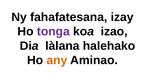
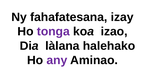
any colour: orange -> purple
